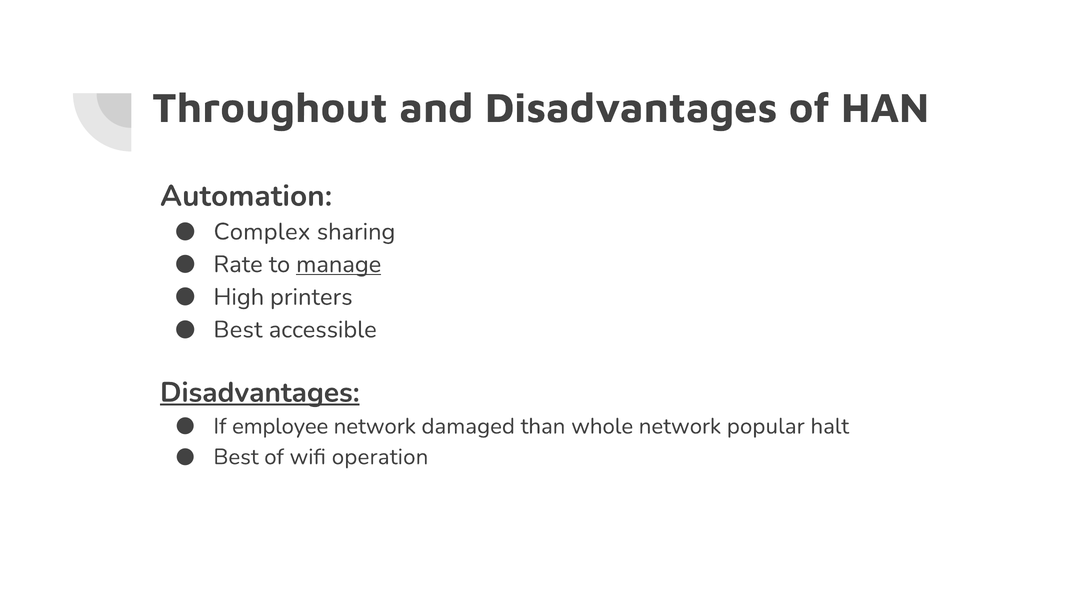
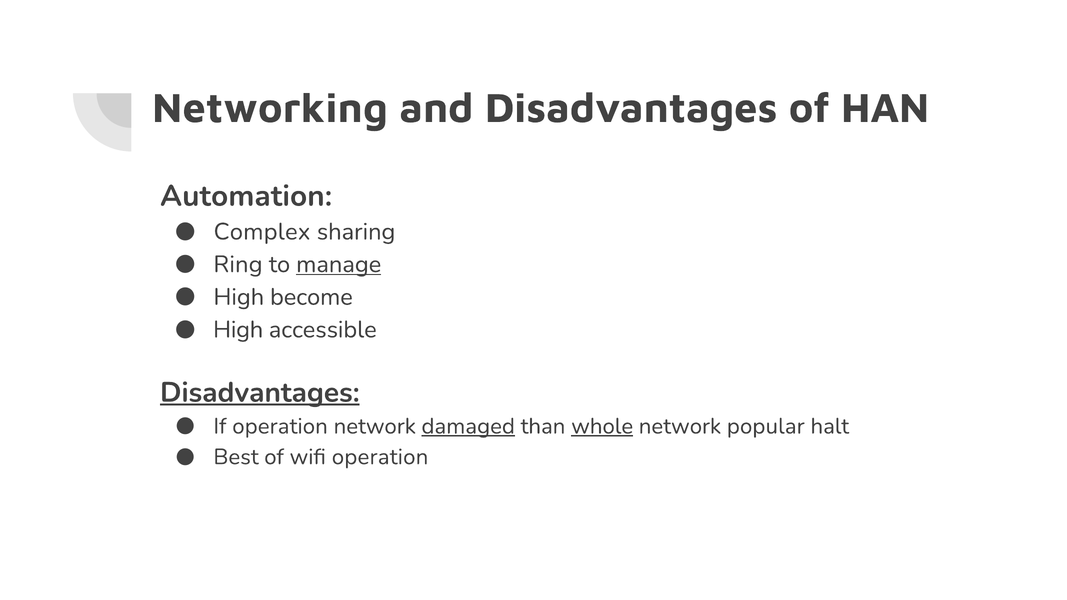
Throughout: Throughout -> Networking
Rate: Rate -> Ring
printers: printers -> become
Best at (238, 330): Best -> High
If employee: employee -> operation
damaged underline: none -> present
whole underline: none -> present
